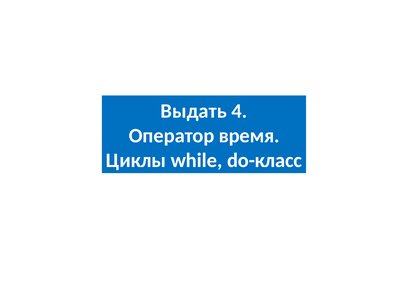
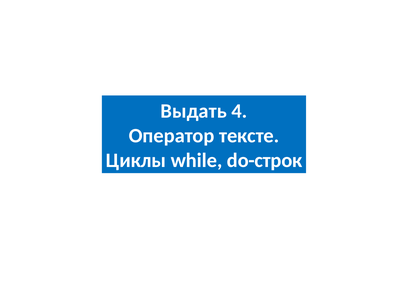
время: время -> тексте
do-класс: do-класс -> do-строк
